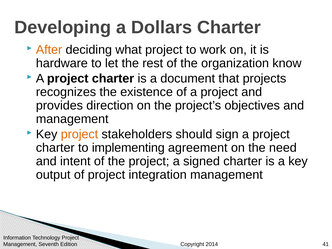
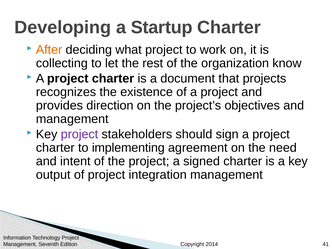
Dollars: Dollars -> Startup
hardware: hardware -> collecting
project at (79, 134) colour: orange -> purple
